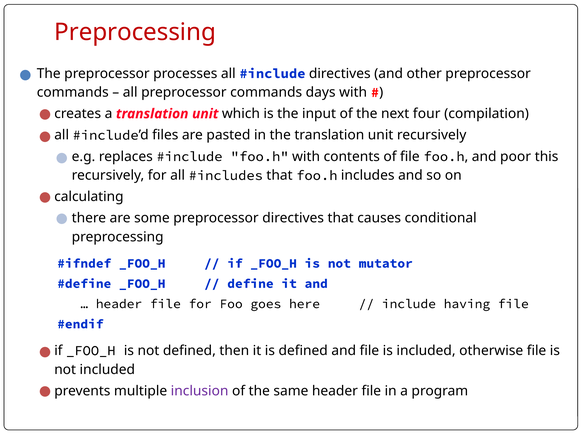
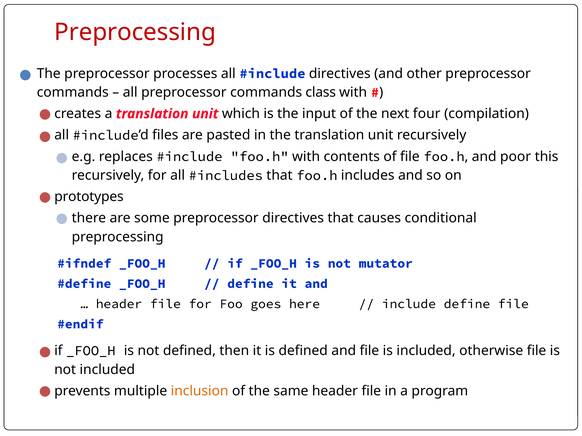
days: days -> class
calculating: calculating -> prototypes
include having: having -> define
inclusion colour: purple -> orange
